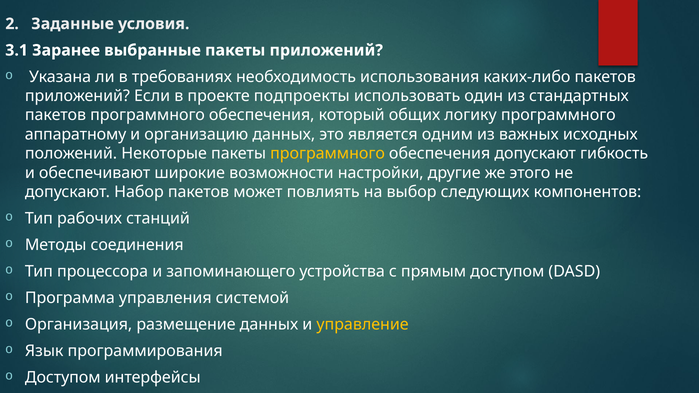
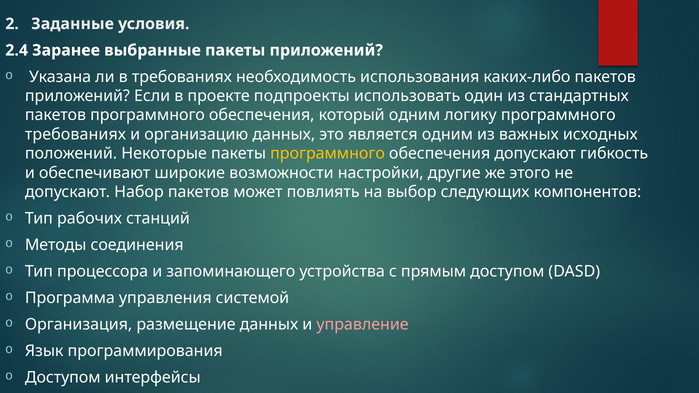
3.1: 3.1 -> 2.4
который общих: общих -> одним
аппаратному at (76, 134): аппаратному -> требованиях
управление colour: yellow -> pink
